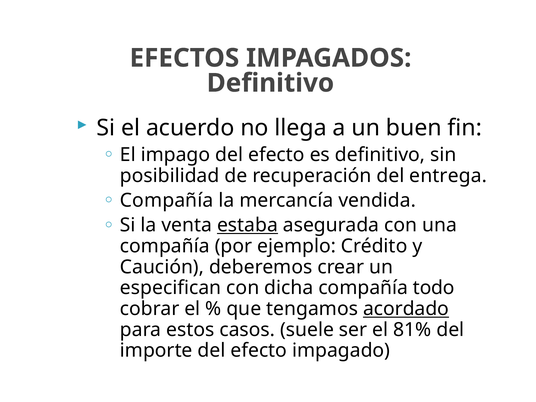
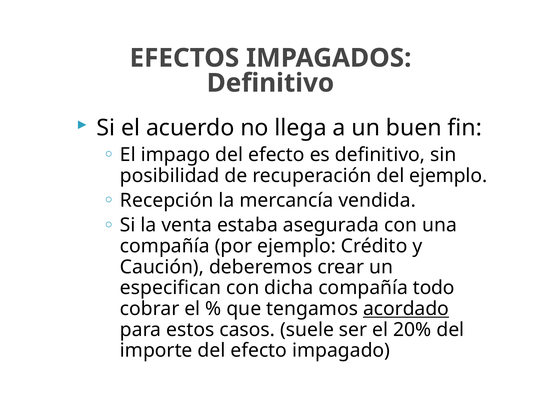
del entrega: entrega -> ejemplo
Compañía at (167, 200): Compañía -> Recepción
estaba underline: present -> none
81%: 81% -> 20%
